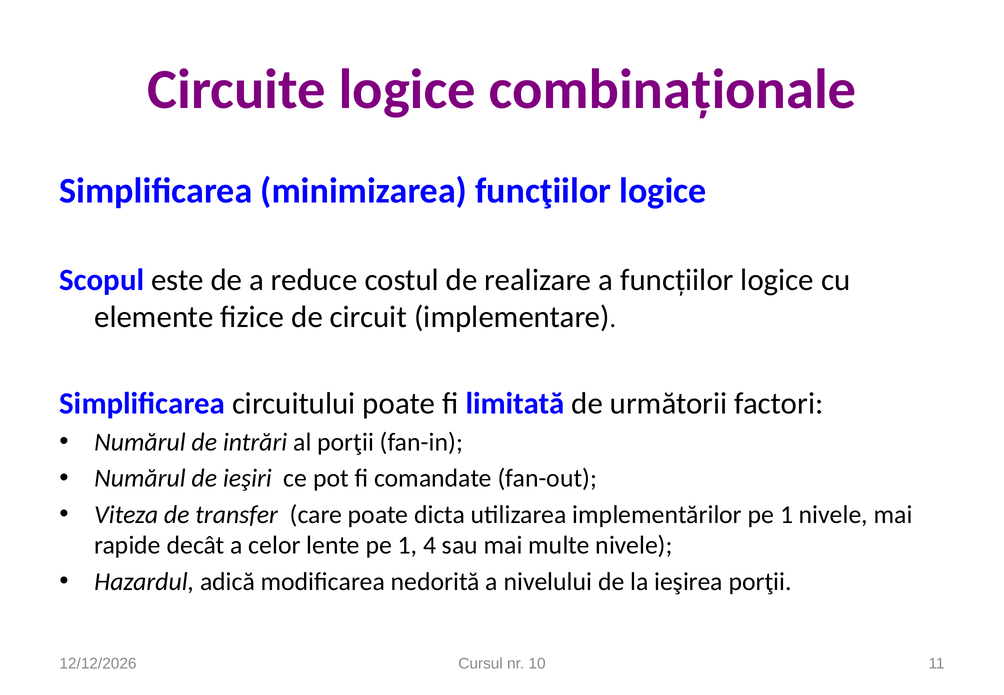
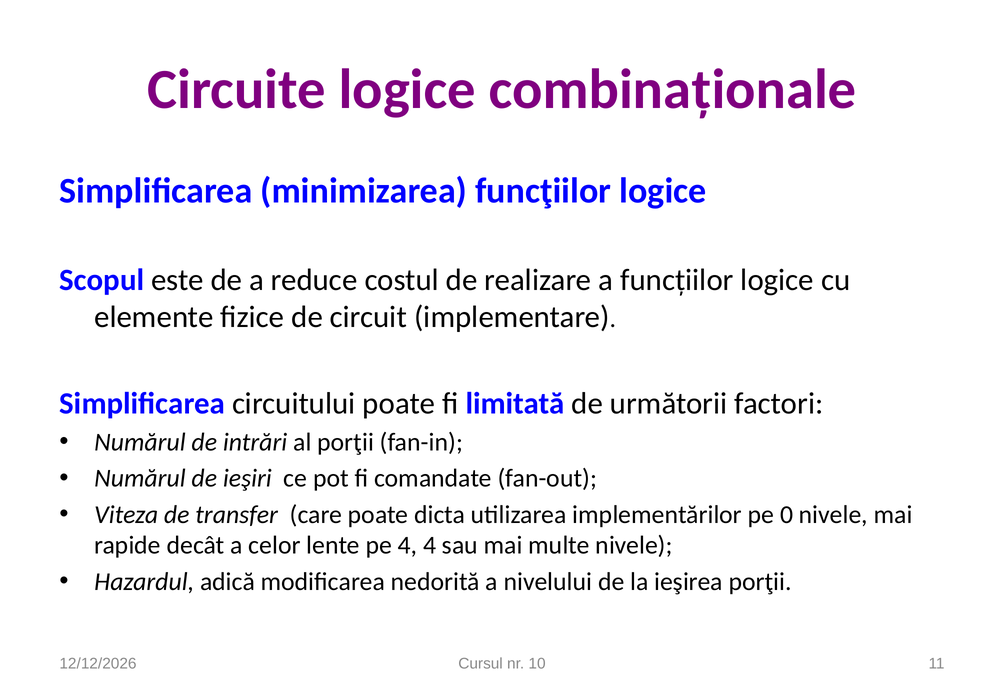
implementărilor pe 1: 1 -> 0
lente pe 1: 1 -> 4
